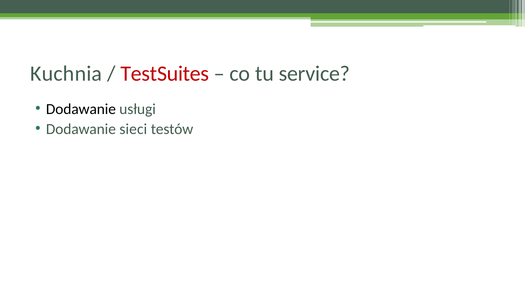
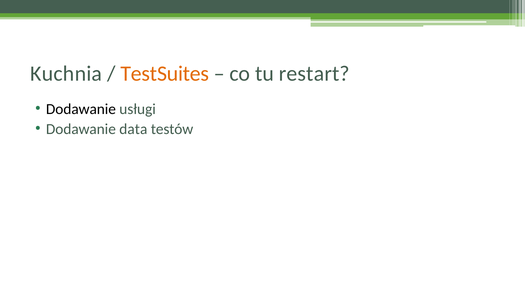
TestSuites colour: red -> orange
service: service -> restart
sieci: sieci -> data
